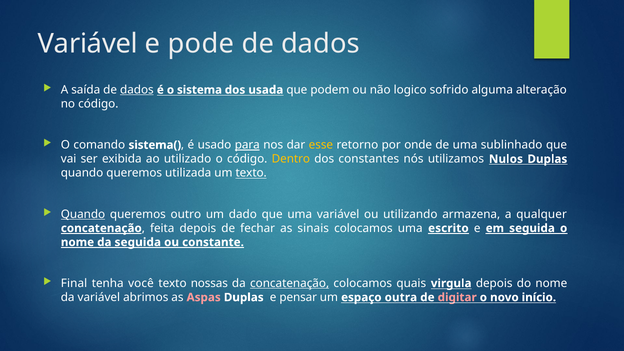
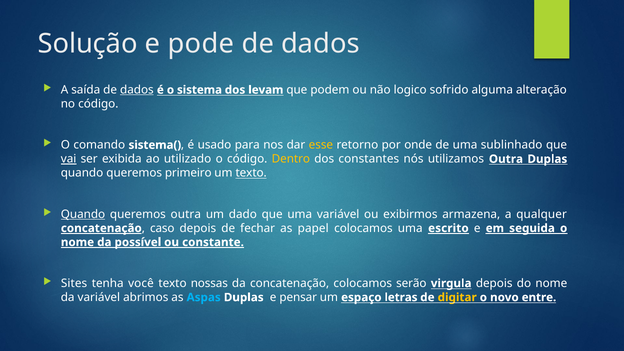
Variável at (88, 44): Variável -> Solução
usada: usada -> levam
para underline: present -> none
vai underline: none -> present
utilizamos Nulos: Nulos -> Outra
utilizada: utilizada -> primeiro
queremos outro: outro -> outra
utilizando: utilizando -> exibirmos
feita: feita -> caso
sinais: sinais -> papel
da seguida: seguida -> possível
Final: Final -> Sites
concatenação at (290, 283) underline: present -> none
quais: quais -> serão
Aspas colour: pink -> light blue
outra: outra -> letras
digitar colour: pink -> yellow
início: início -> entre
